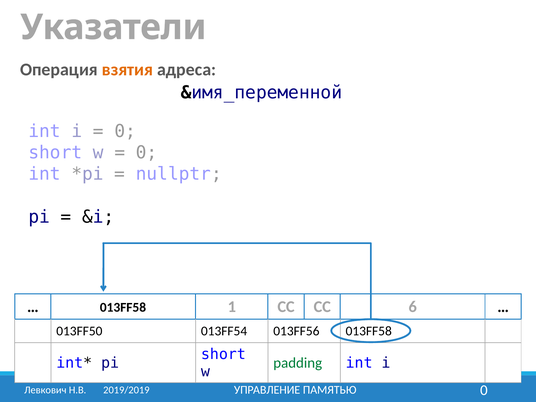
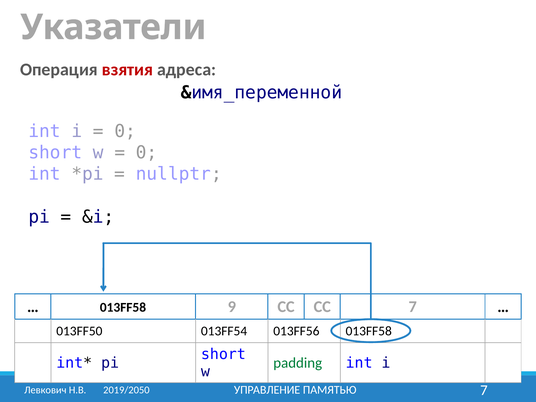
взятия colour: orange -> red
1: 1 -> 9
CC 6: 6 -> 7
ПАМЯТЬЮ 0: 0 -> 7
2019/2019: 2019/2019 -> 2019/2050
